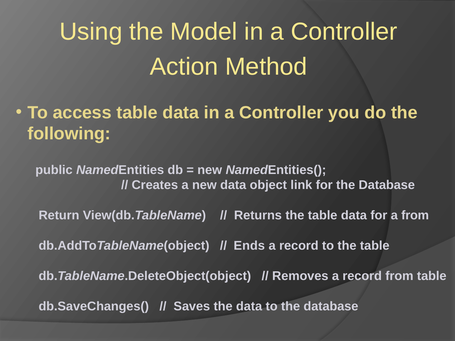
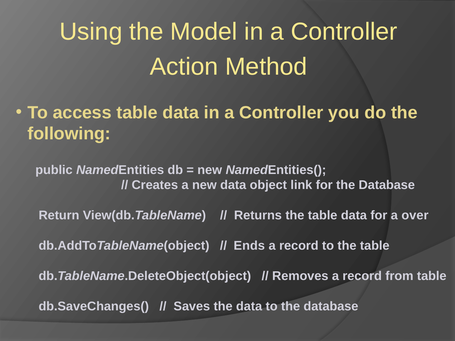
a from: from -> over
